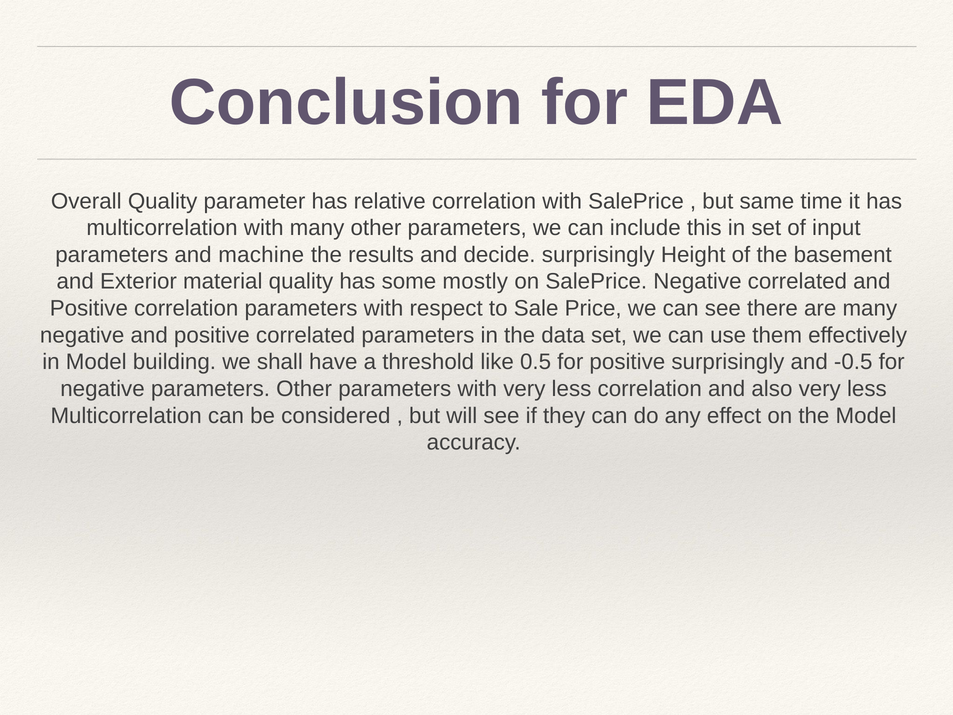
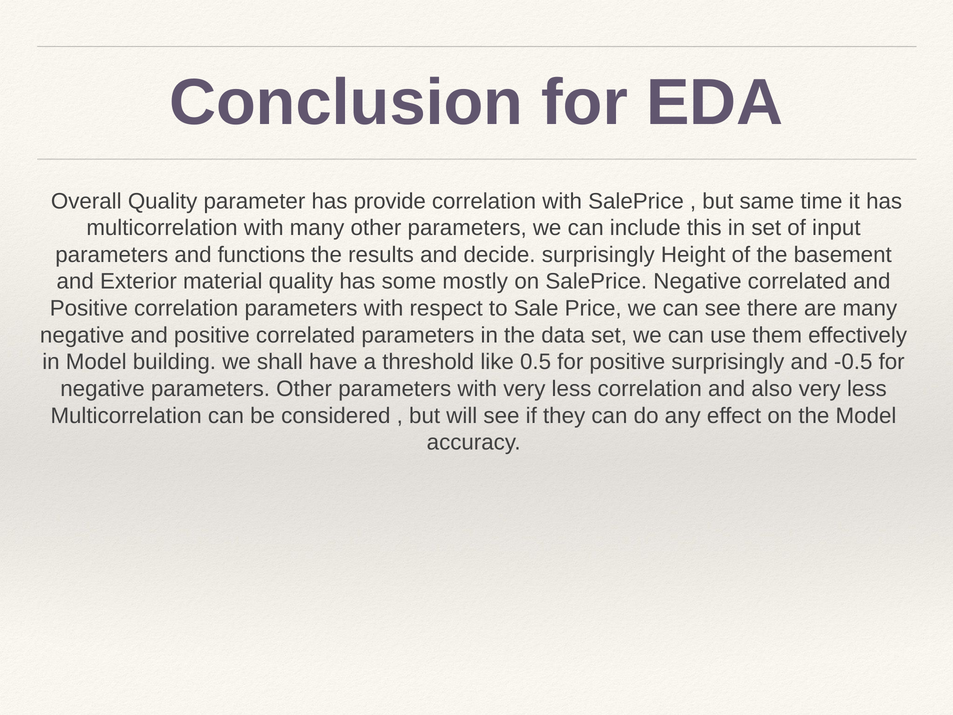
relative: relative -> provide
machine: machine -> functions
